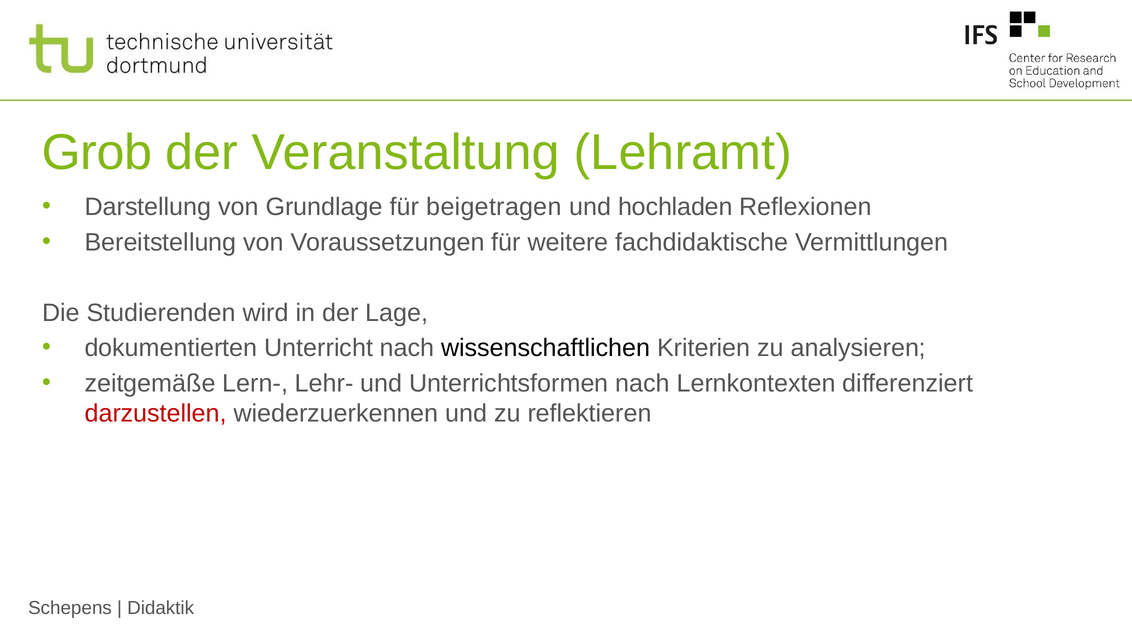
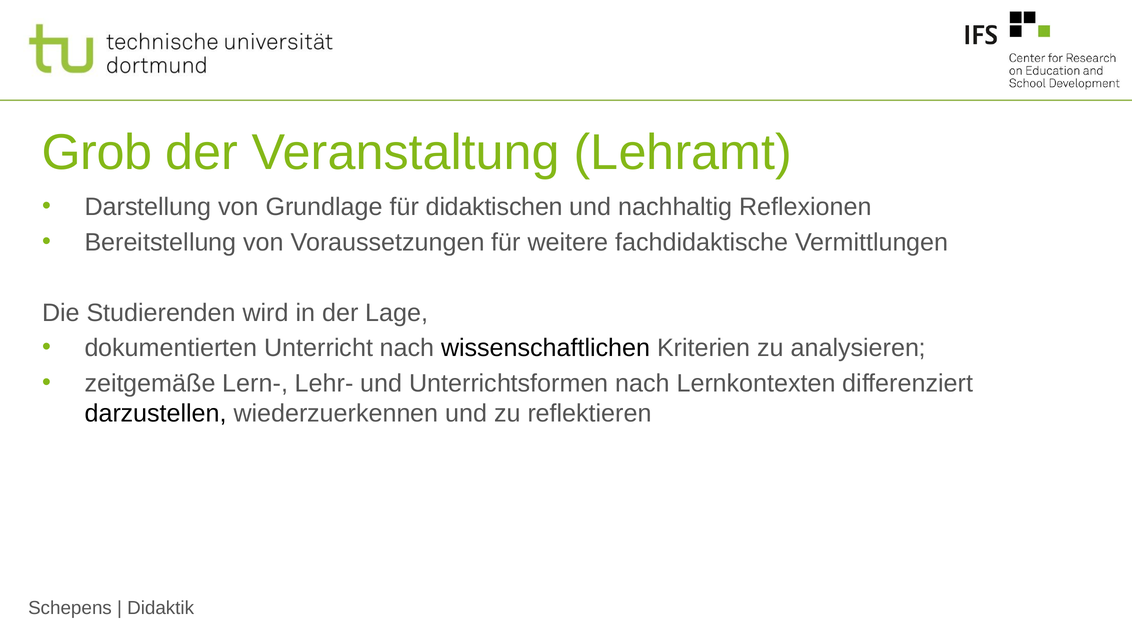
beigetragen: beigetragen -> didaktischen
hochladen: hochladen -> nachhaltig
darzustellen colour: red -> black
